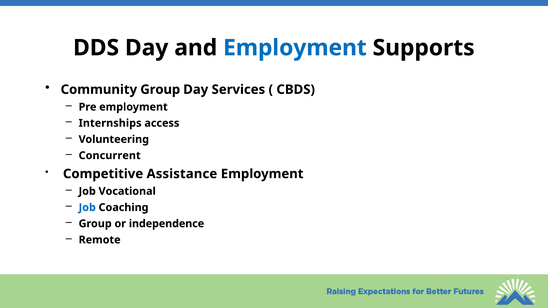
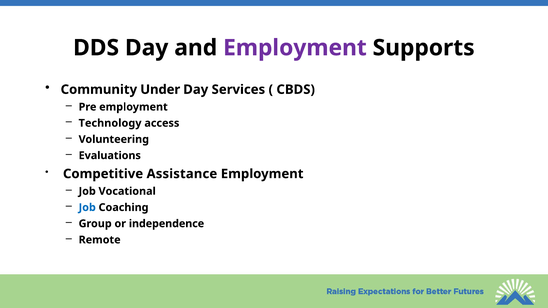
Employment at (295, 48) colour: blue -> purple
Community Group: Group -> Under
Internships: Internships -> Technology
Concurrent: Concurrent -> Evaluations
